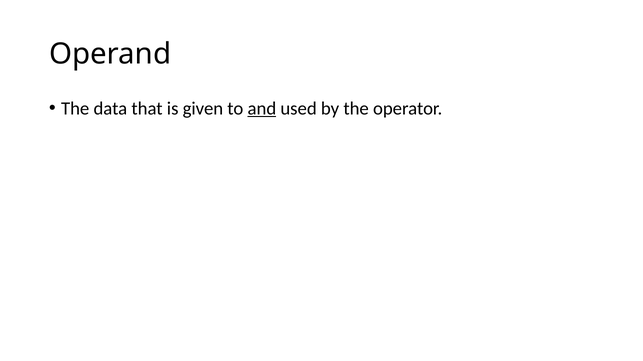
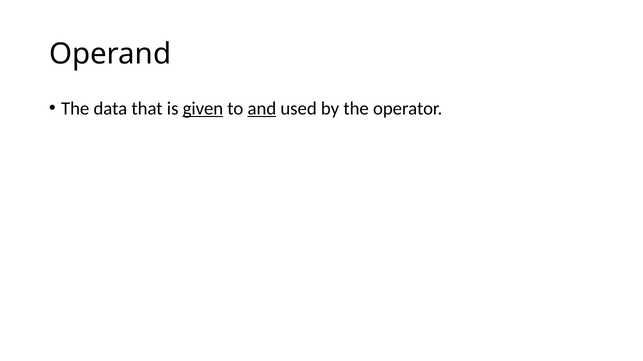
given underline: none -> present
